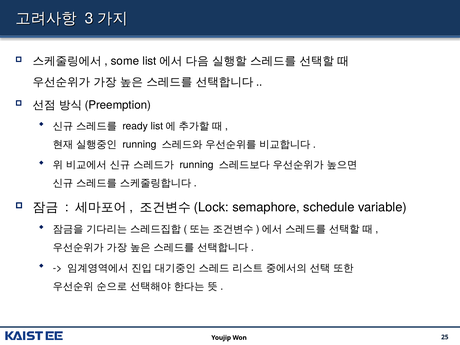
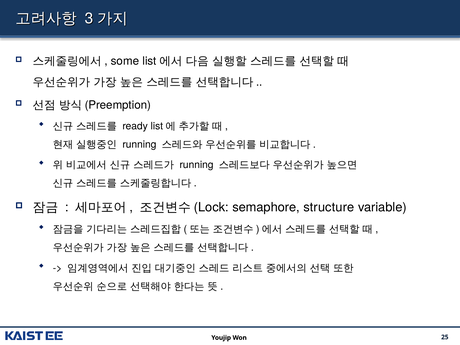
schedule: schedule -> structure
